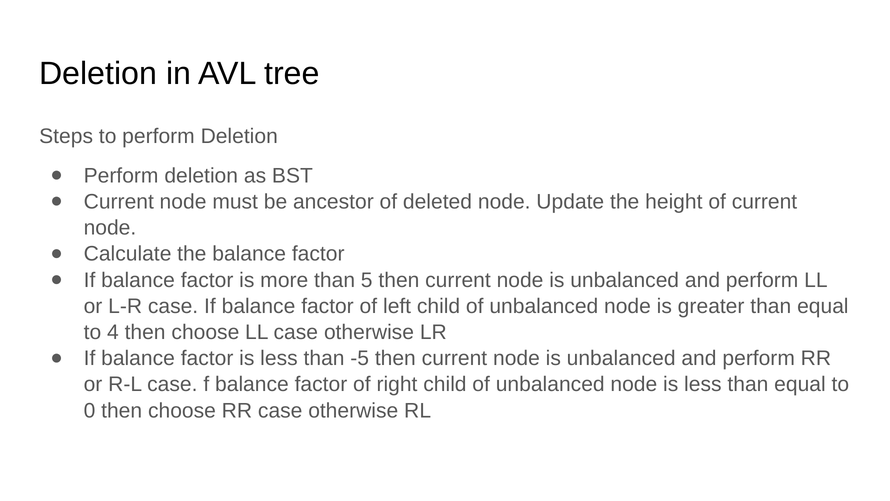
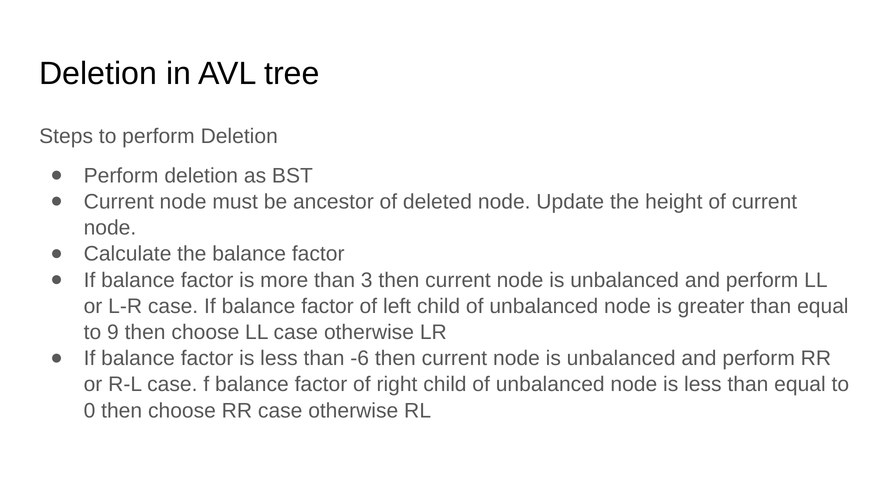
5: 5 -> 3
4: 4 -> 9
-5: -5 -> -6
